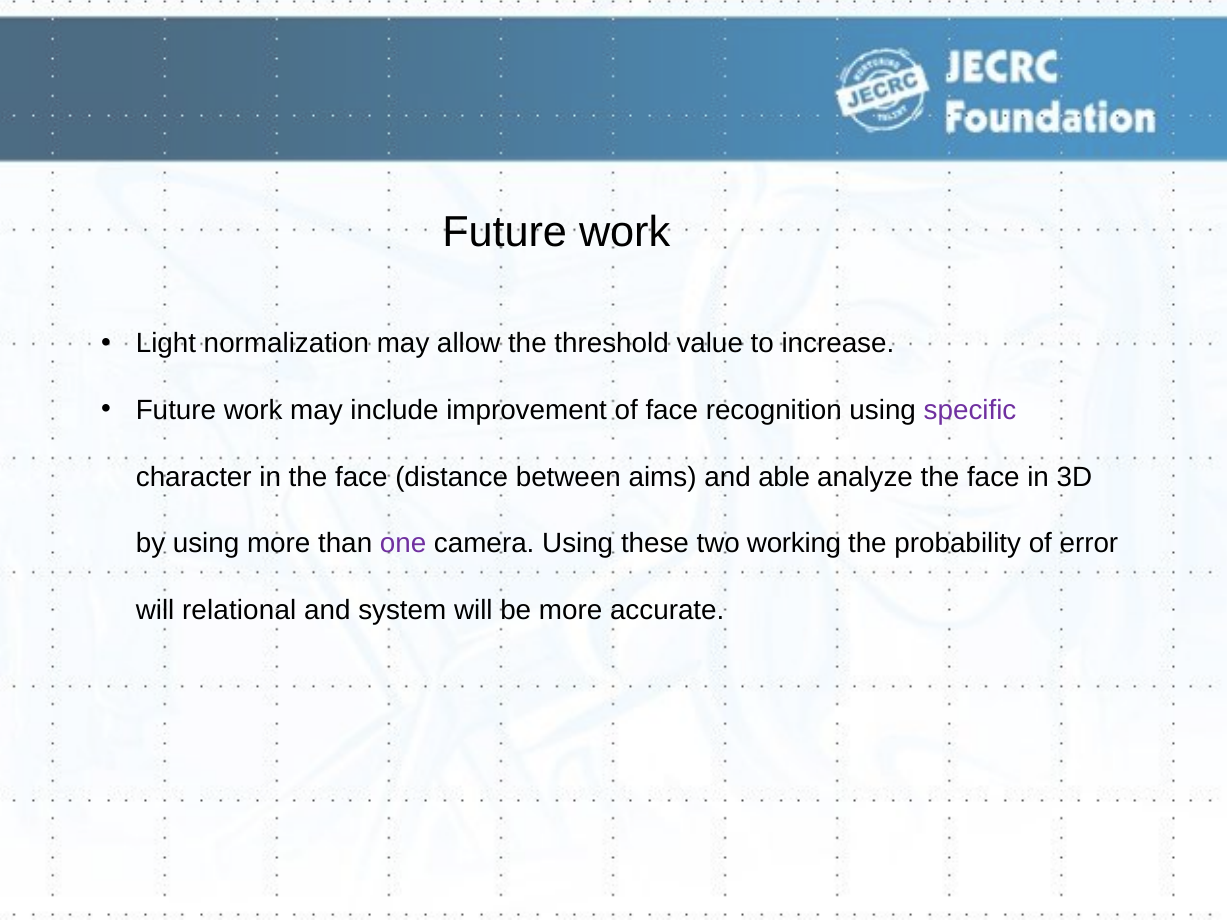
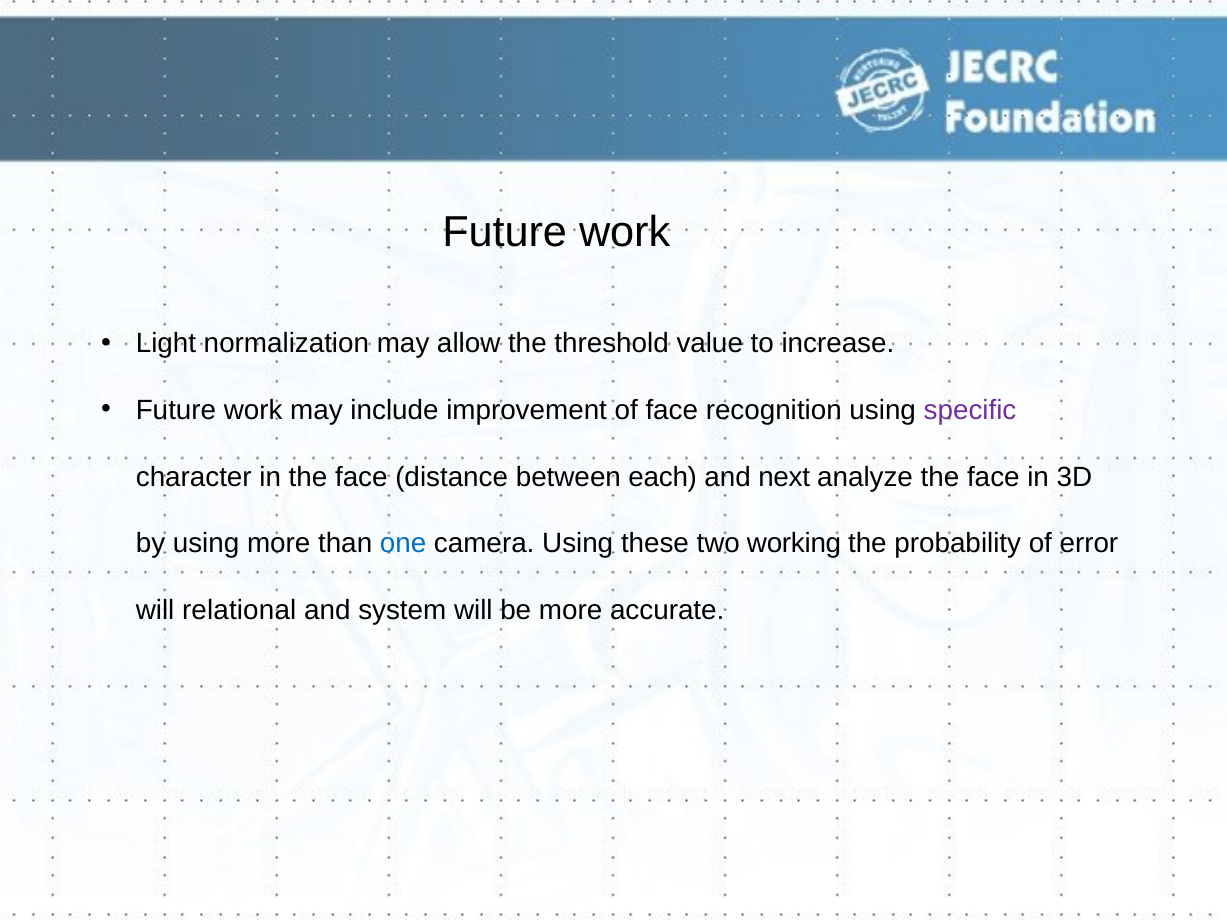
aims: aims -> each
able: able -> next
one colour: purple -> blue
